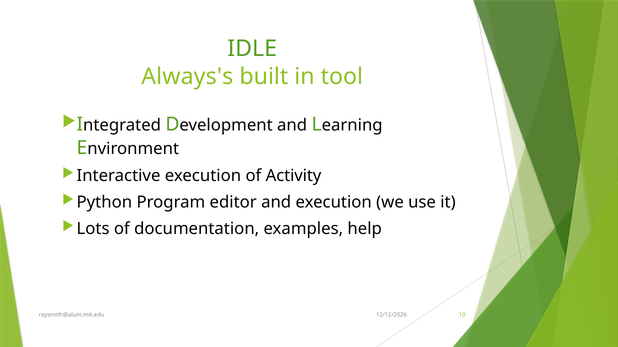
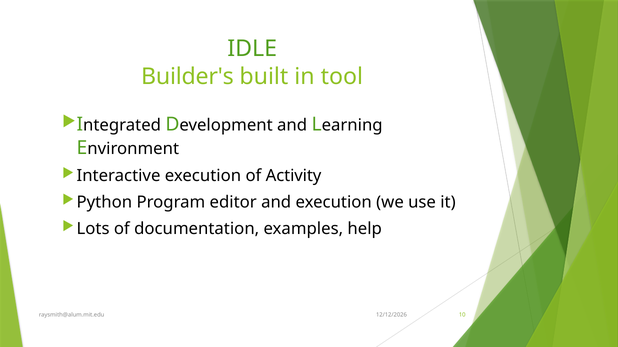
Always's: Always's -> Builder's
